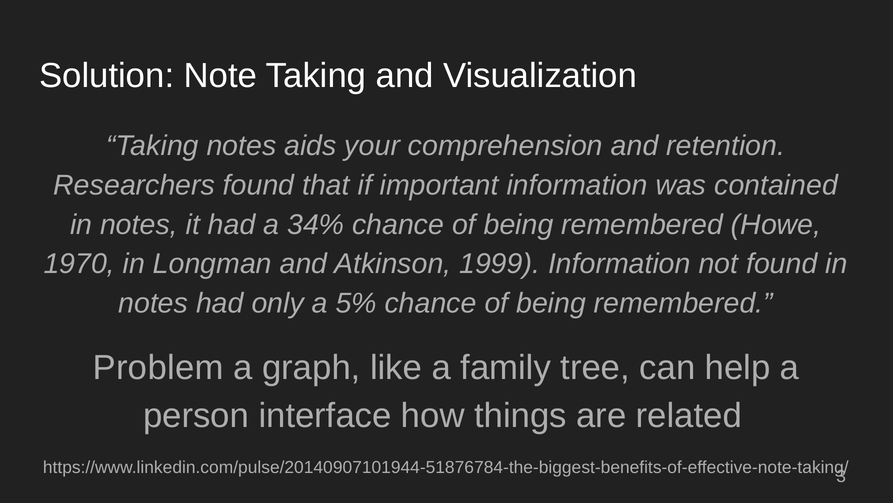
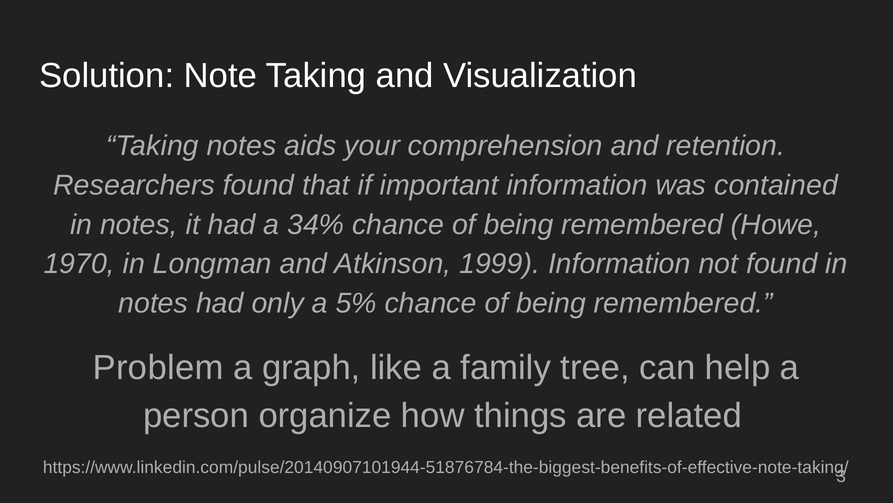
interface: interface -> organize
